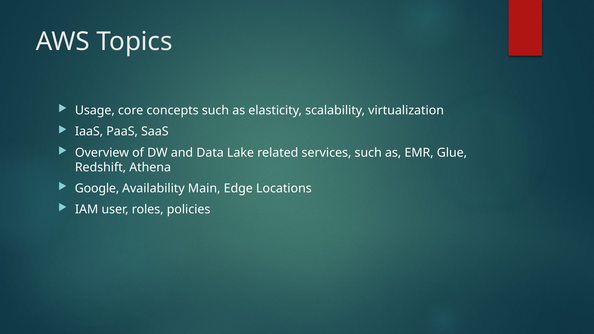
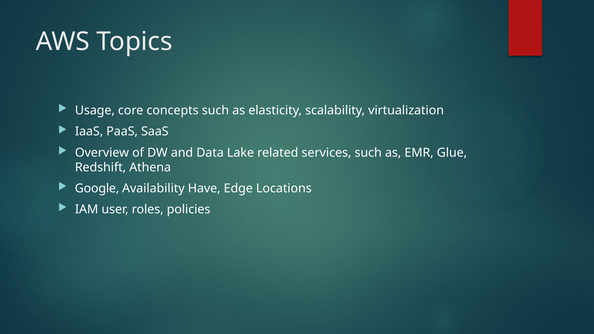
Main: Main -> Have
